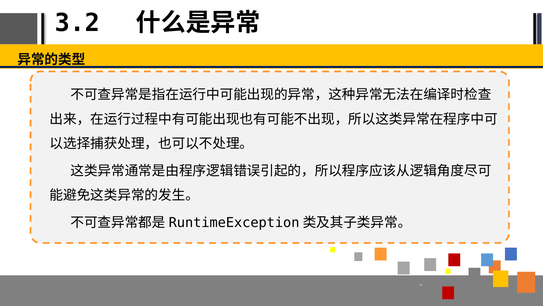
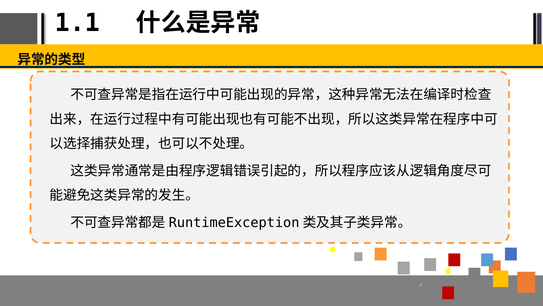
3.2: 3.2 -> 1.1
